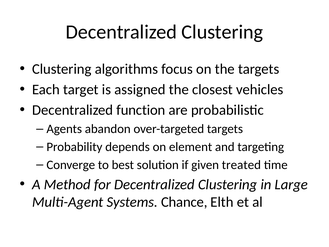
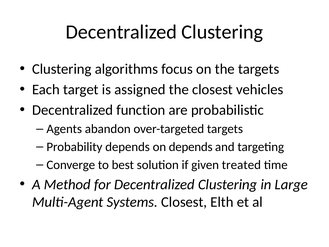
on element: element -> depends
Systems Chance: Chance -> Closest
